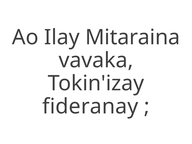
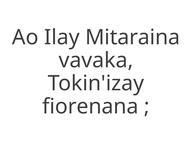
fideranay: fideranay -> fiorenana
